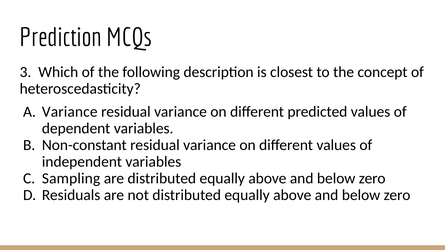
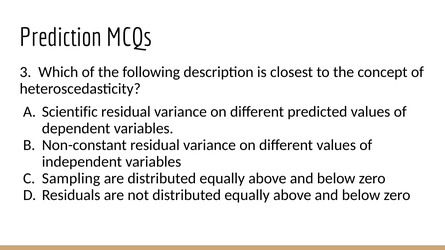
Variance at (70, 112): Variance -> Scientific
